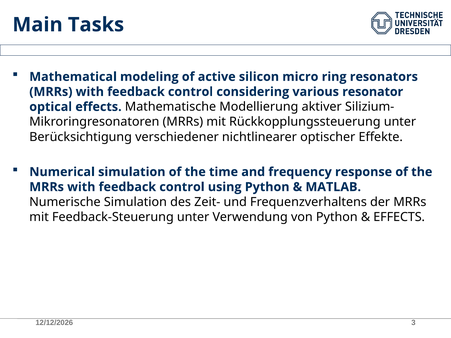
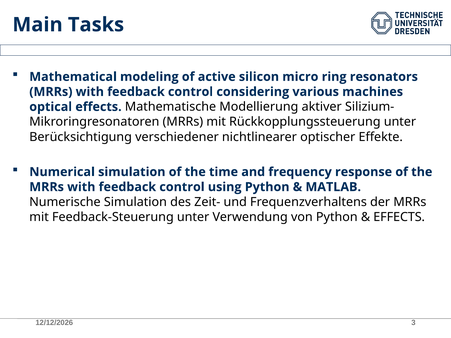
resonator: resonator -> machines
